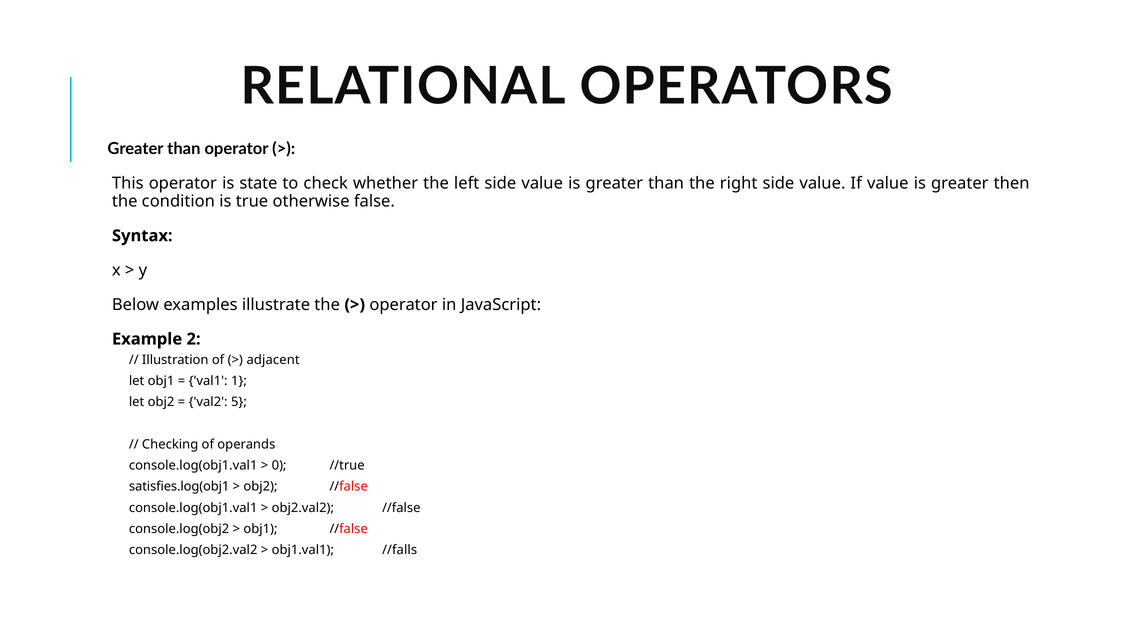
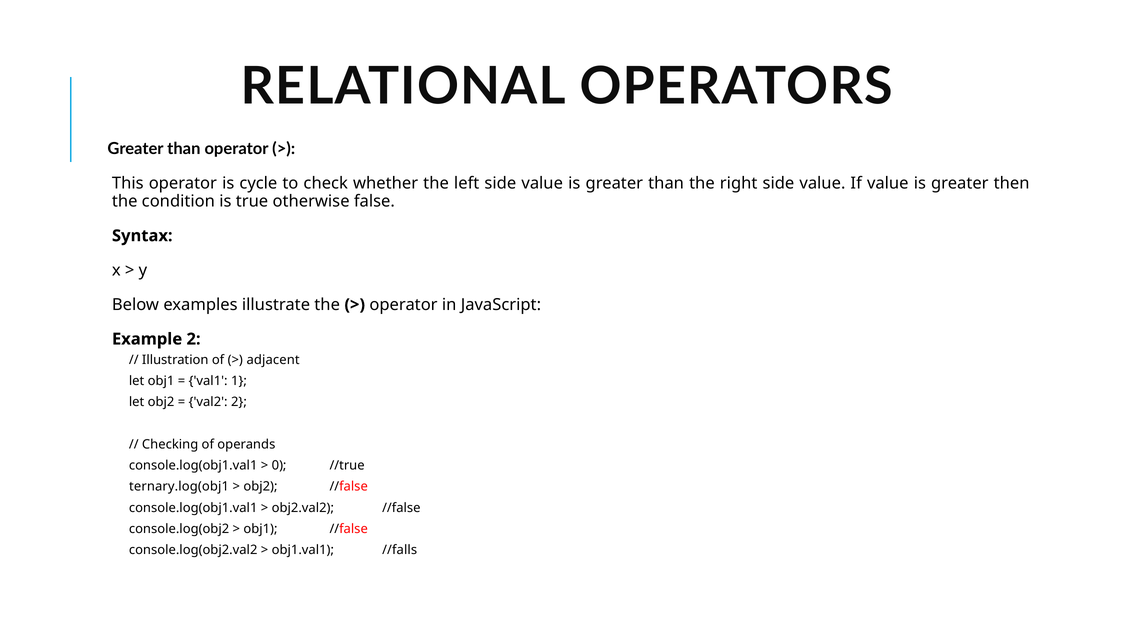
state: state -> cycle
val2 5: 5 -> 2
satisfies.log(obj1: satisfies.log(obj1 -> ternary.log(obj1
